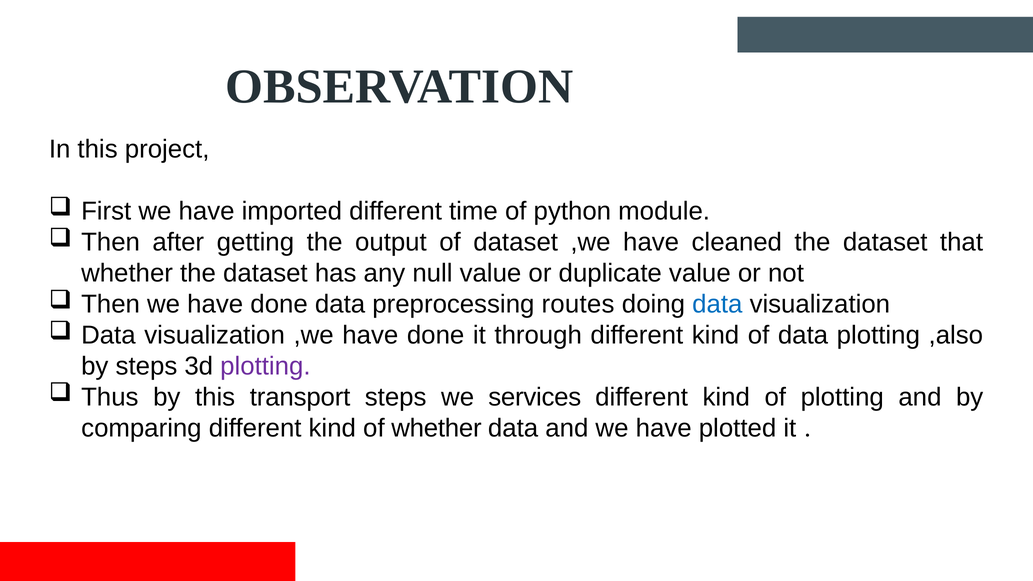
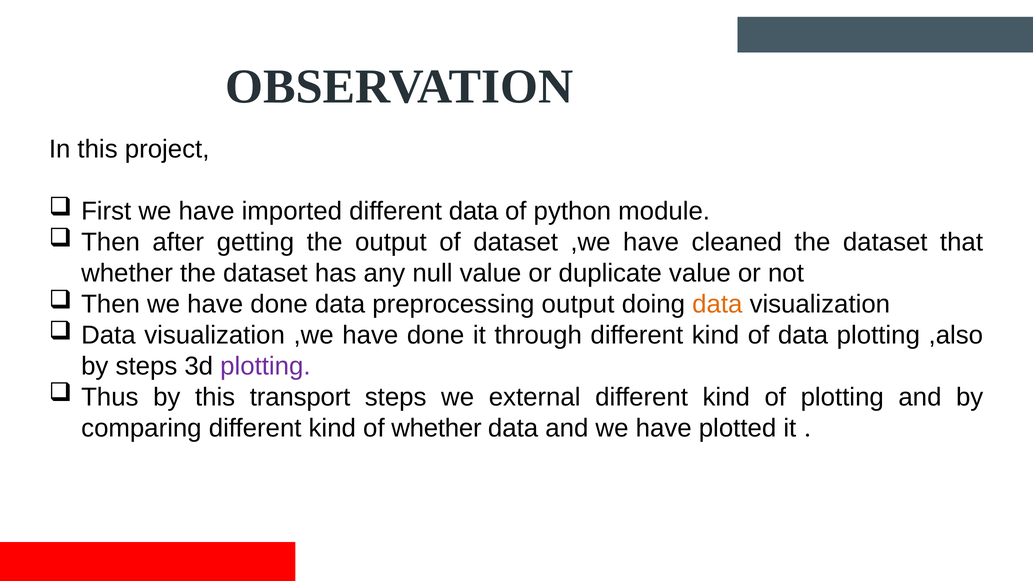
different time: time -> data
preprocessing routes: routes -> output
data at (717, 304) colour: blue -> orange
services: services -> external
